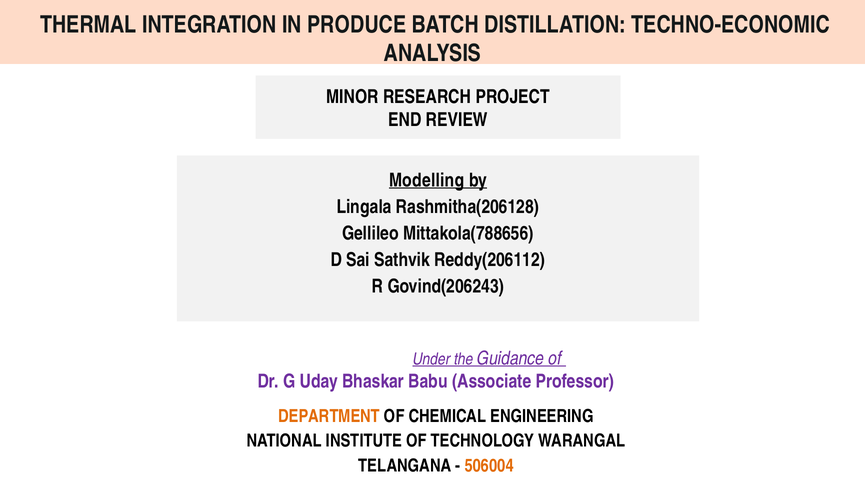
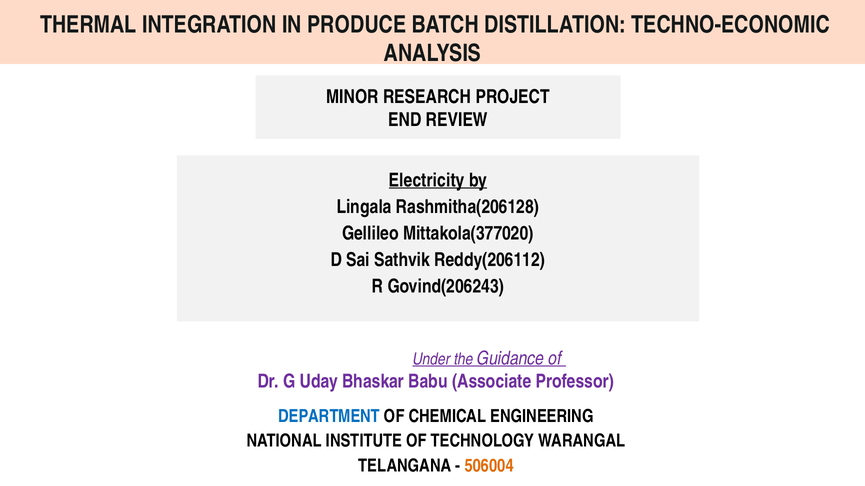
Modelling: Modelling -> Electricity
Mittakola(788656: Mittakola(788656 -> Mittakola(377020
DEPARTMENT colour: orange -> blue
